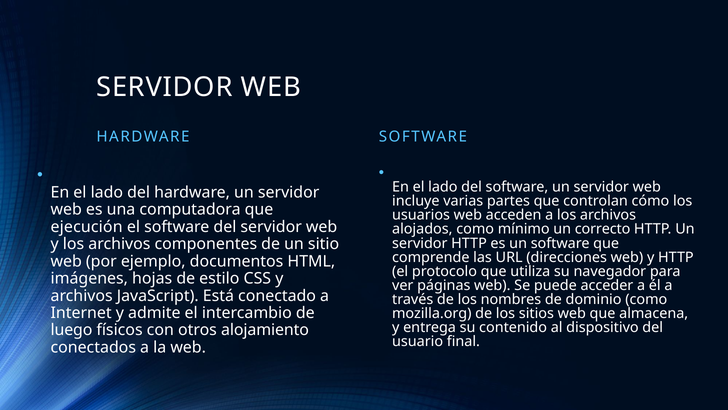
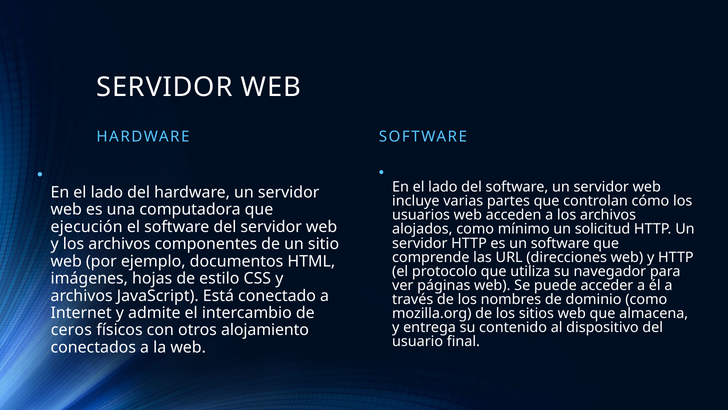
correcto: correcto -> solicitud
luego: luego -> ceros
